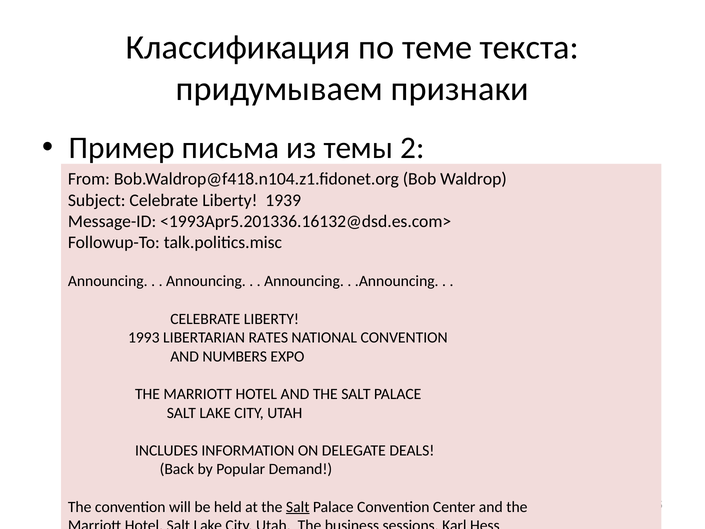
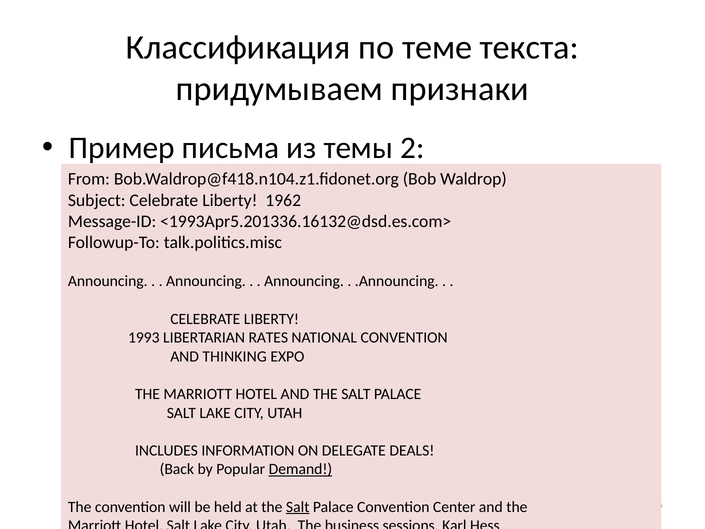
1939: 1939 -> 1962
NUMBERS: NUMBERS -> THINKING
Demand underline: none -> present
